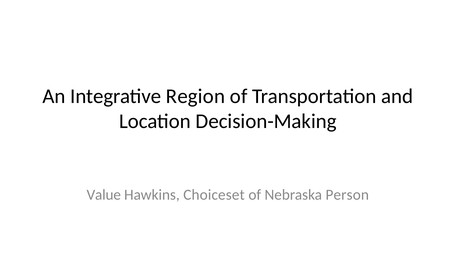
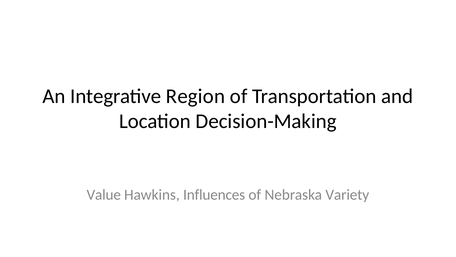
Choiceset: Choiceset -> Influences
Person: Person -> Variety
